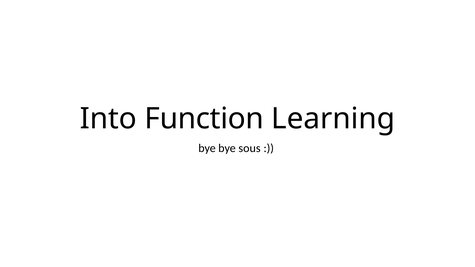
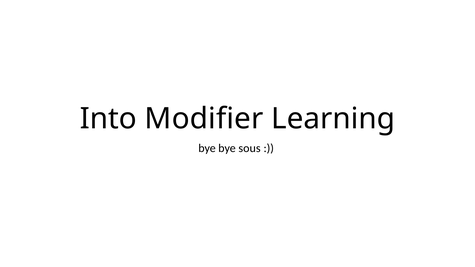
Function: Function -> Modifier
